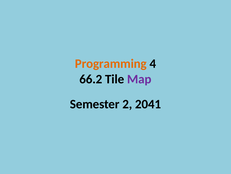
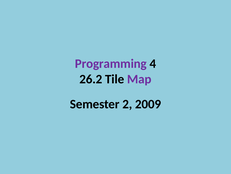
Programming colour: orange -> purple
66.2: 66.2 -> 26.2
2041: 2041 -> 2009
